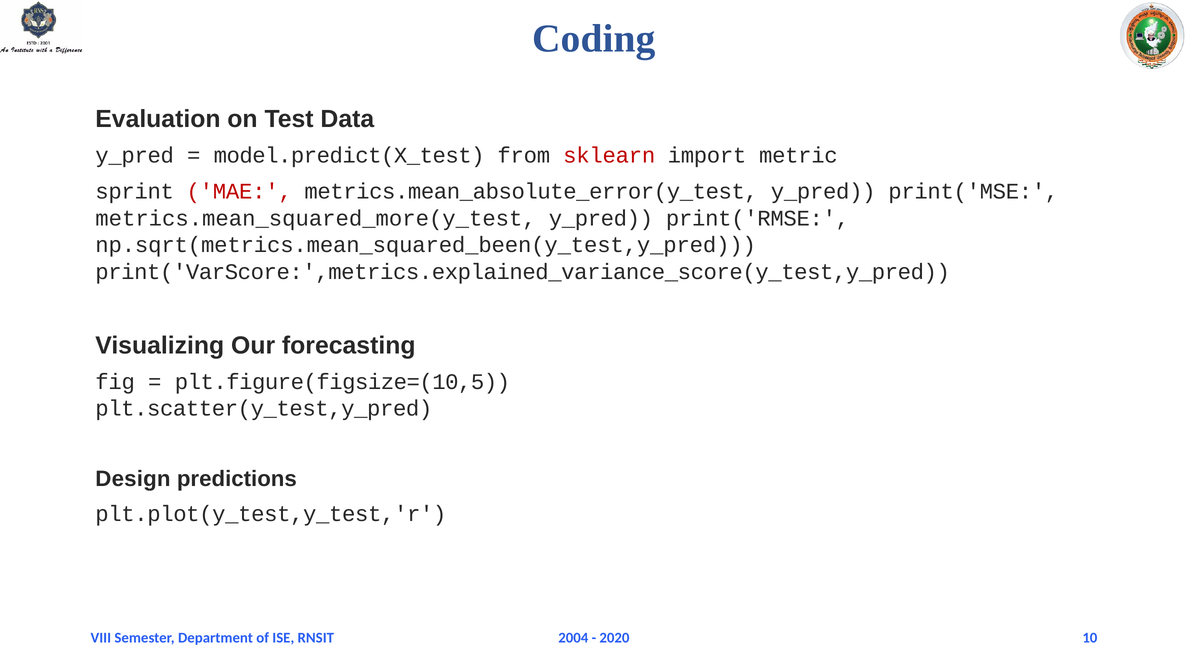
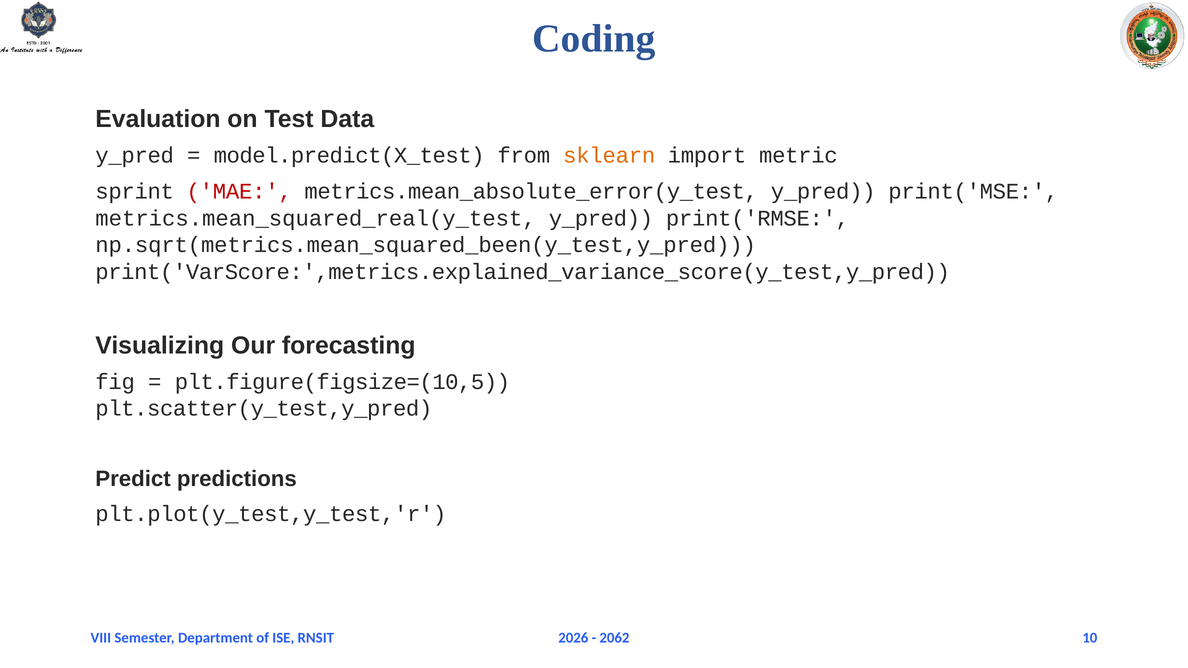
sklearn colour: red -> orange
metrics.mean_squared_more(y_test: metrics.mean_squared_more(y_test -> metrics.mean_squared_real(y_test
Design: Design -> Predict
2004: 2004 -> 2026
2020: 2020 -> 2062
